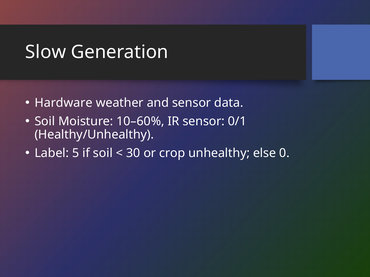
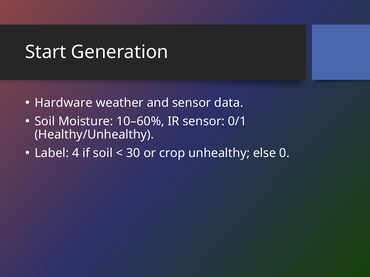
Slow: Slow -> Start
5: 5 -> 4
